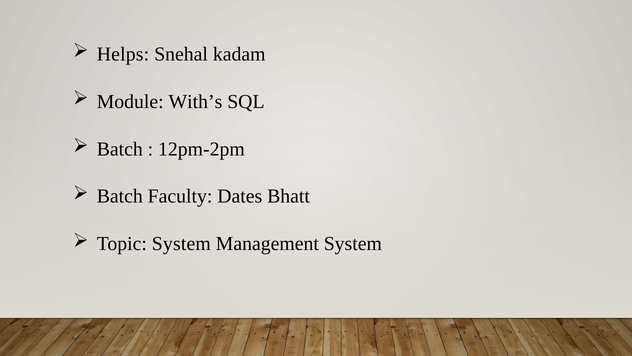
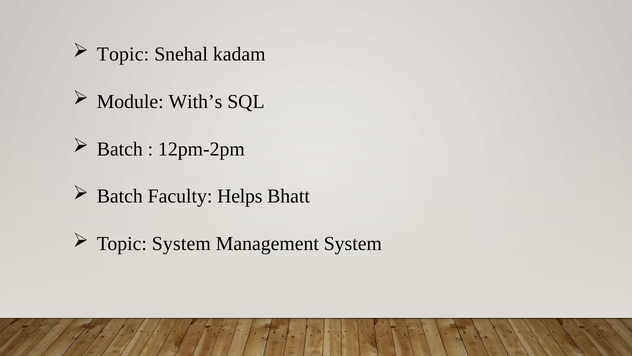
Helps at (123, 54): Helps -> Topic
Dates: Dates -> Helps
